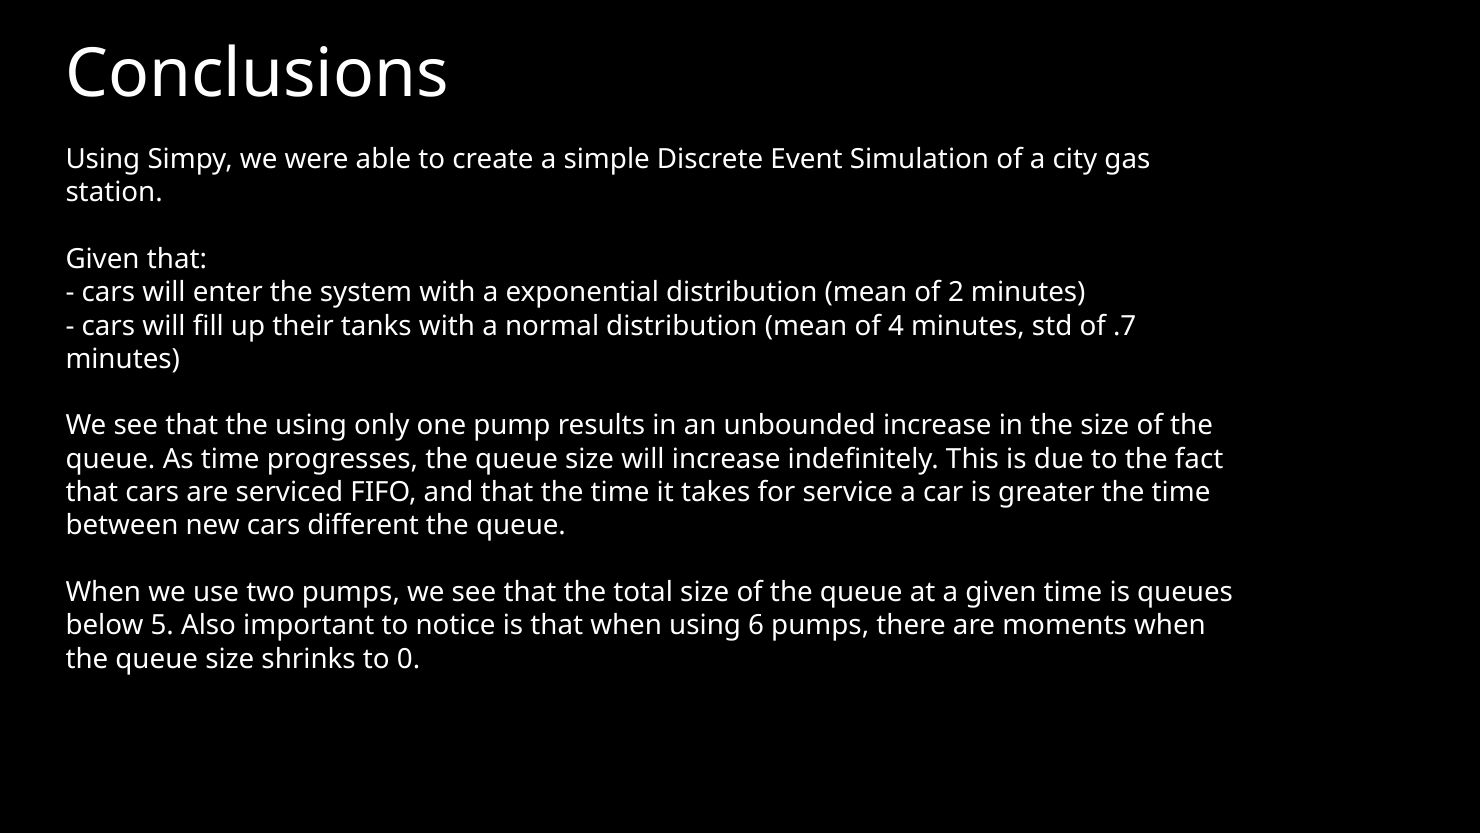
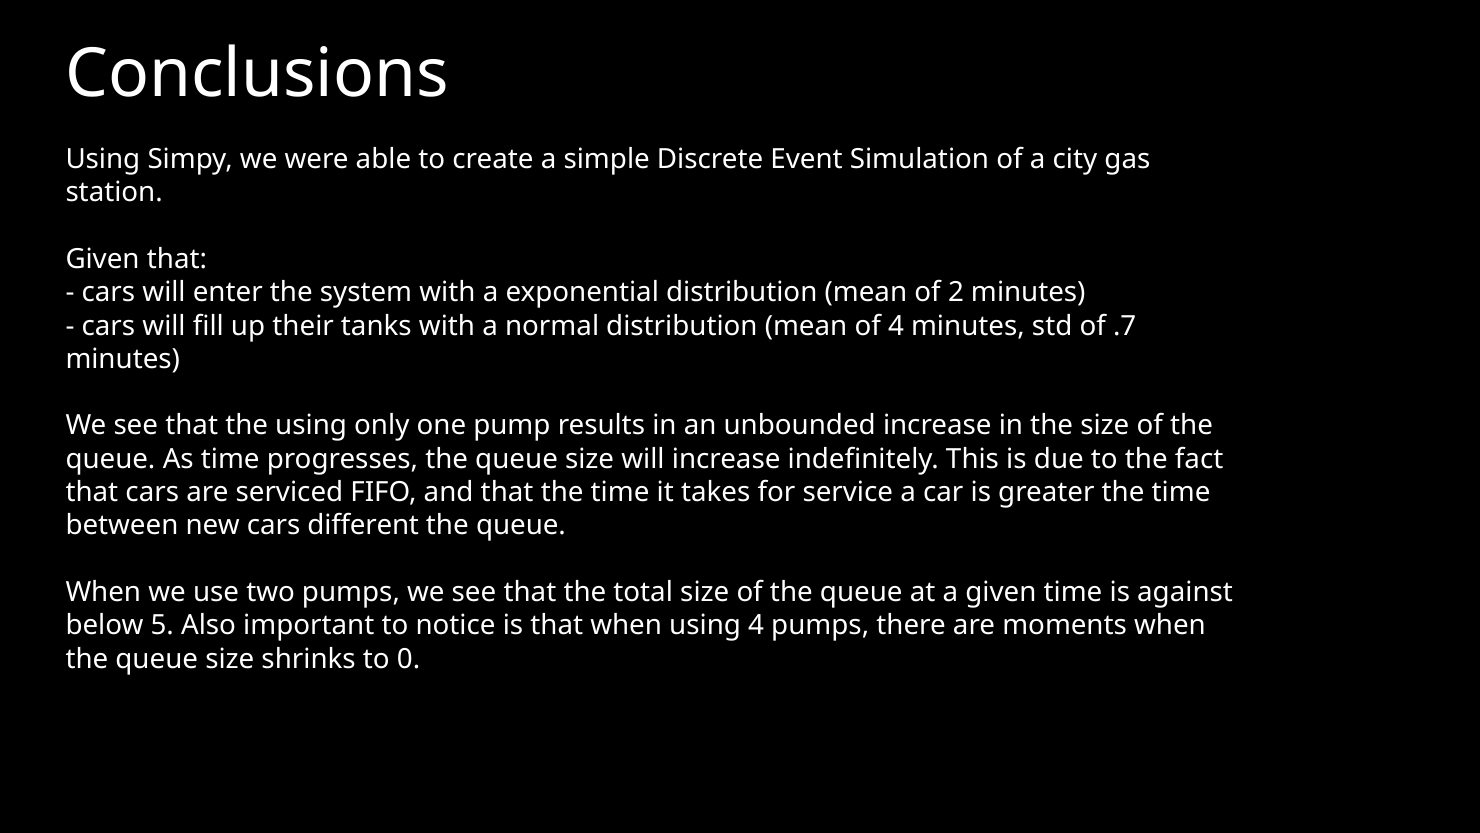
queues: queues -> against
using 6: 6 -> 4
